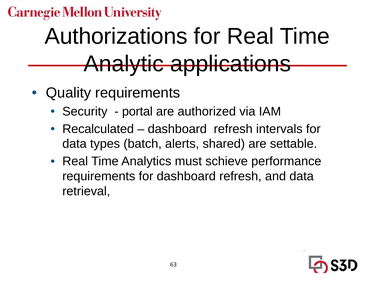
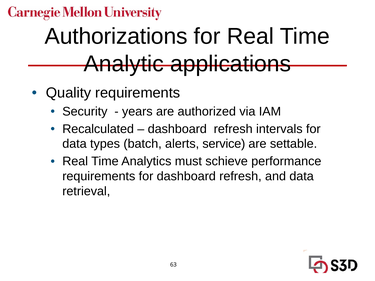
portal: portal -> years
shared: shared -> service
